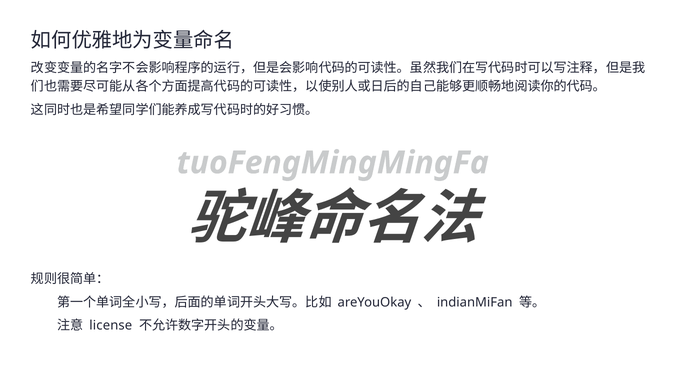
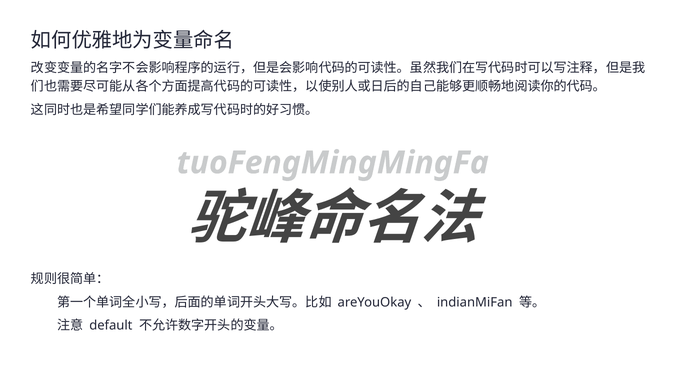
license: license -> default
